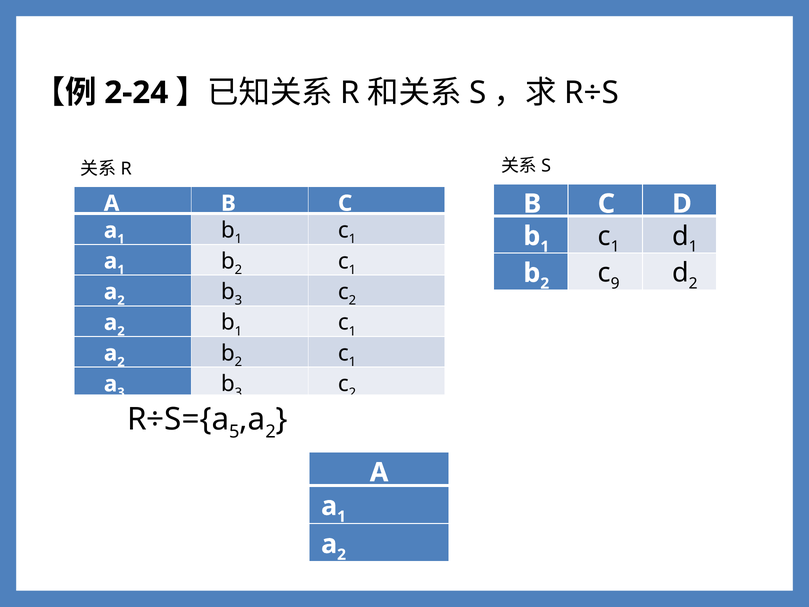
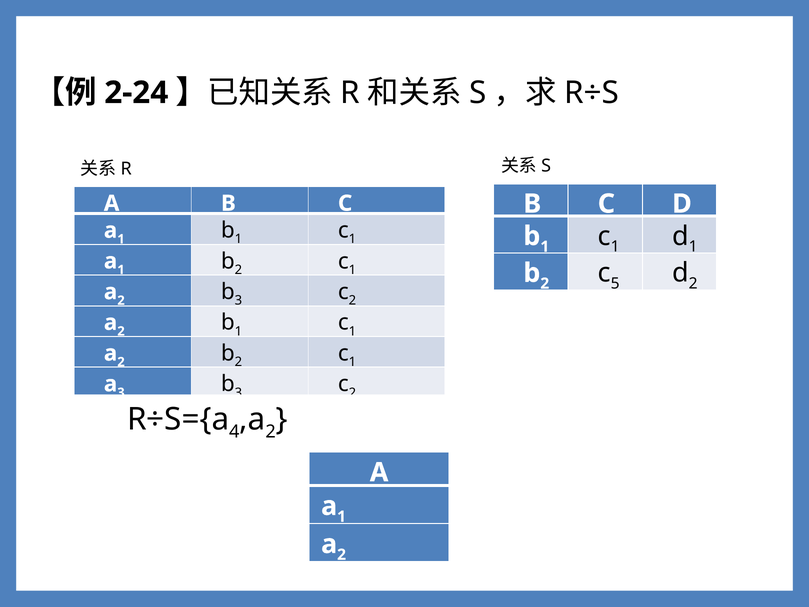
9: 9 -> 5
5: 5 -> 4
